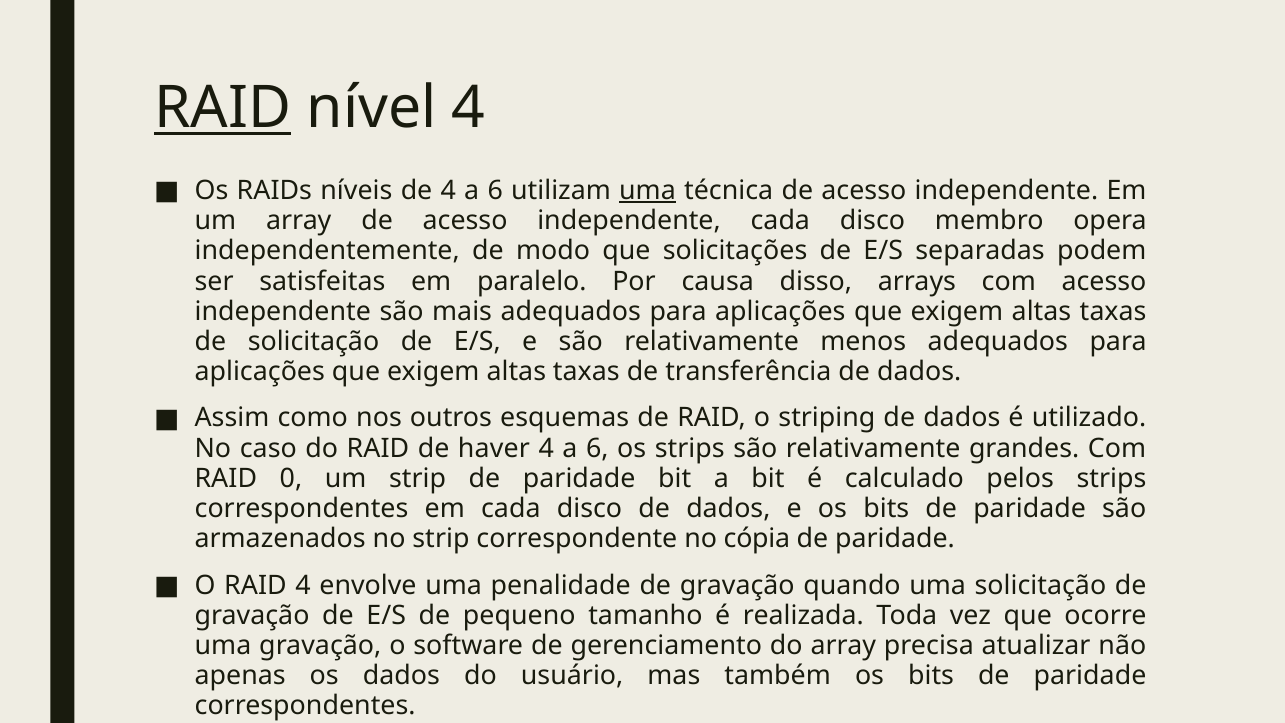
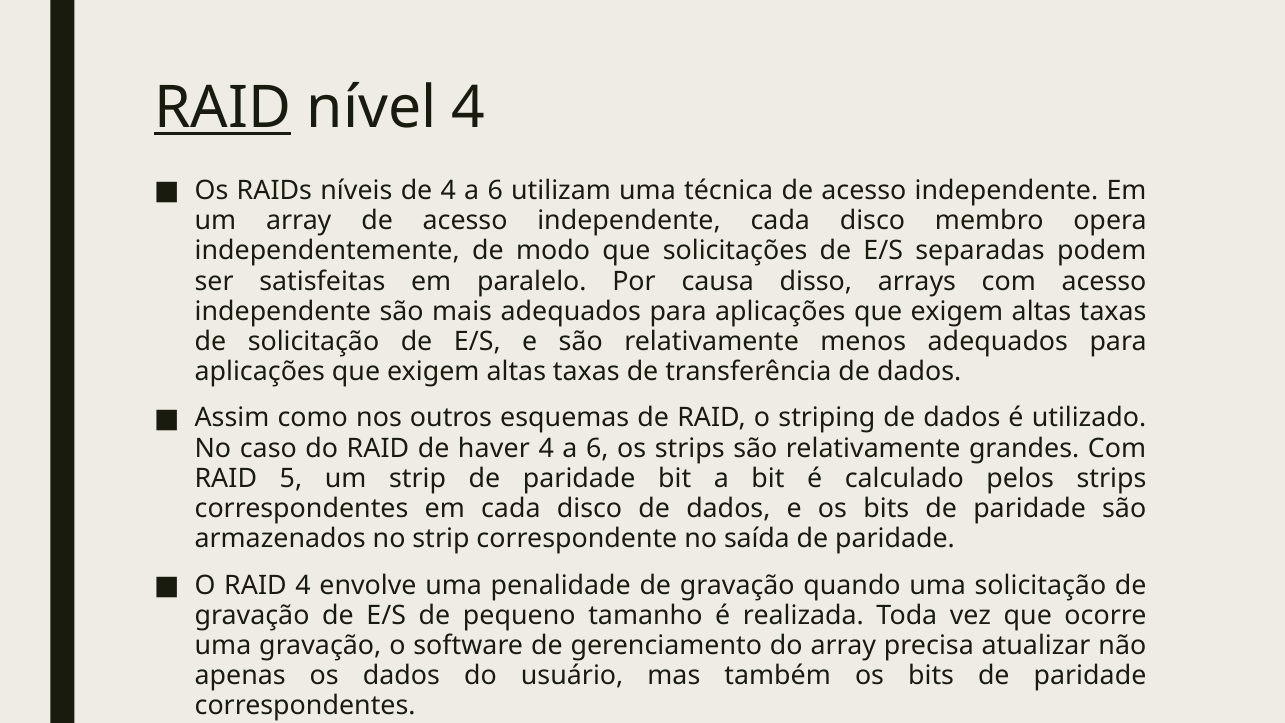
uma at (647, 191) underline: present -> none
0: 0 -> 5
cópia: cópia -> saída
